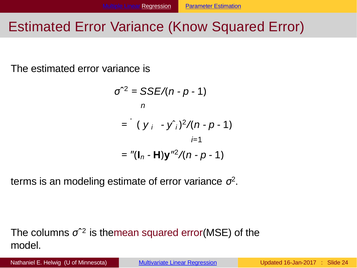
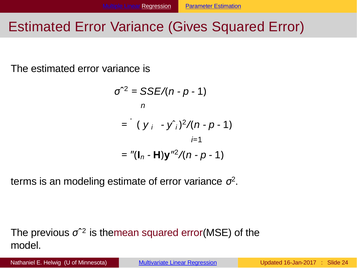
Know: Know -> Gives
columns: columns -> previous
